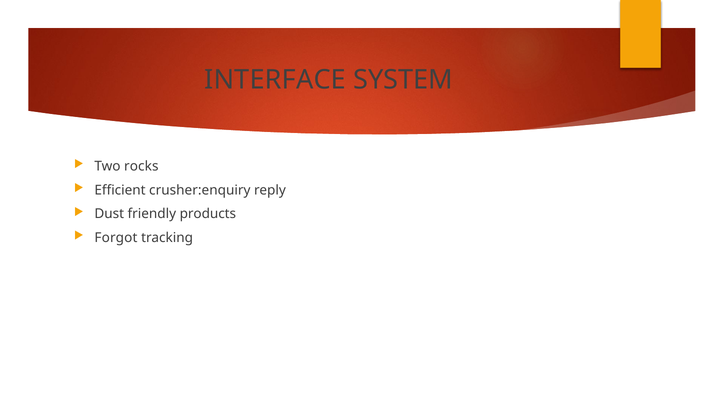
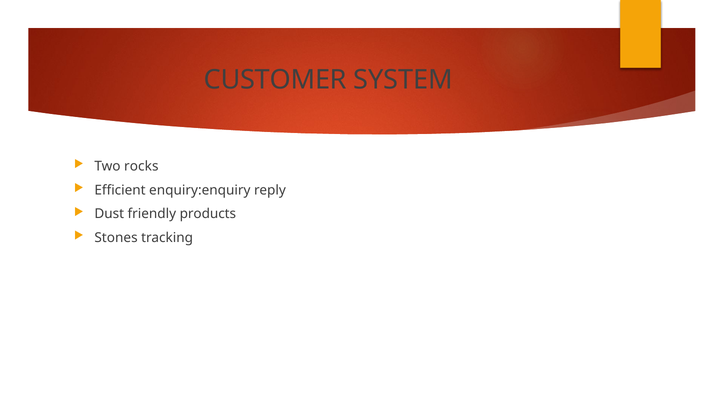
INTERFACE: INTERFACE -> CUSTOMER
crusher:enquiry: crusher:enquiry -> enquiry:enquiry
Forgot: Forgot -> Stones
